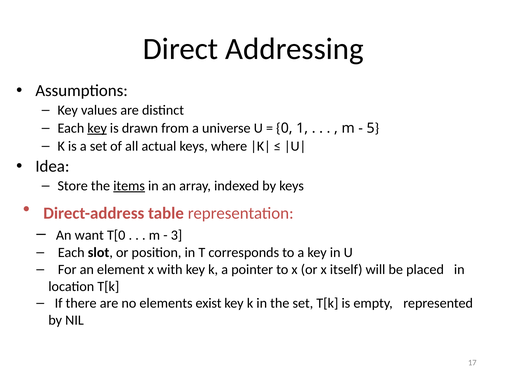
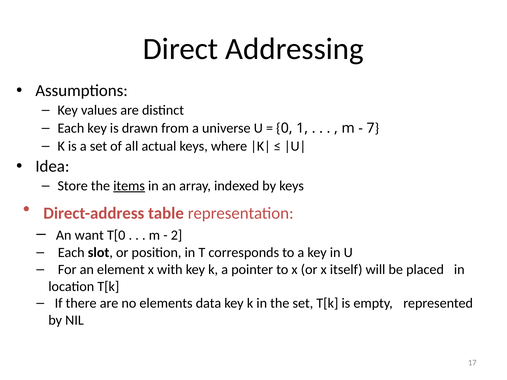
key at (97, 128) underline: present -> none
5: 5 -> 7
3: 3 -> 2
exist: exist -> data
